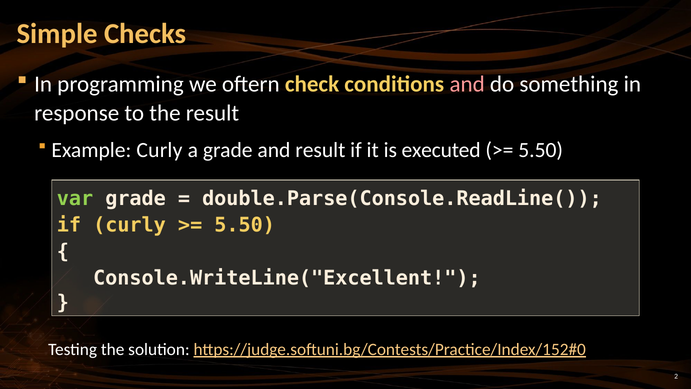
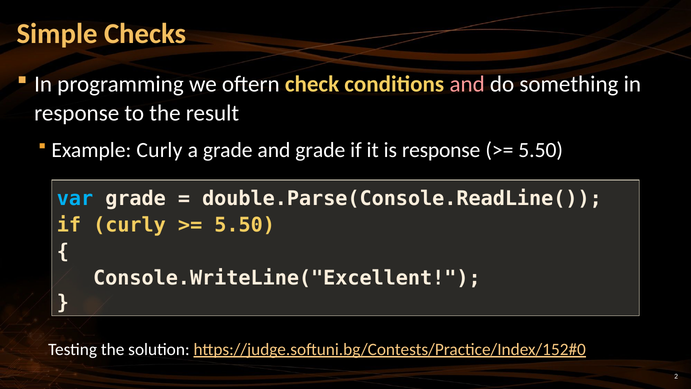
and result: result -> grade
is executed: executed -> response
var colour: light green -> light blue
